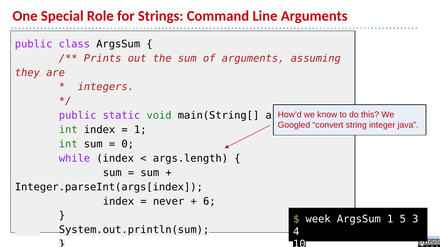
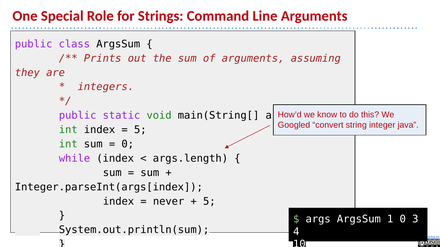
1 at (140, 130): 1 -> 5
6 at (209, 202): 6 -> 5
week at (318, 220): week -> args
1 5: 5 -> 0
